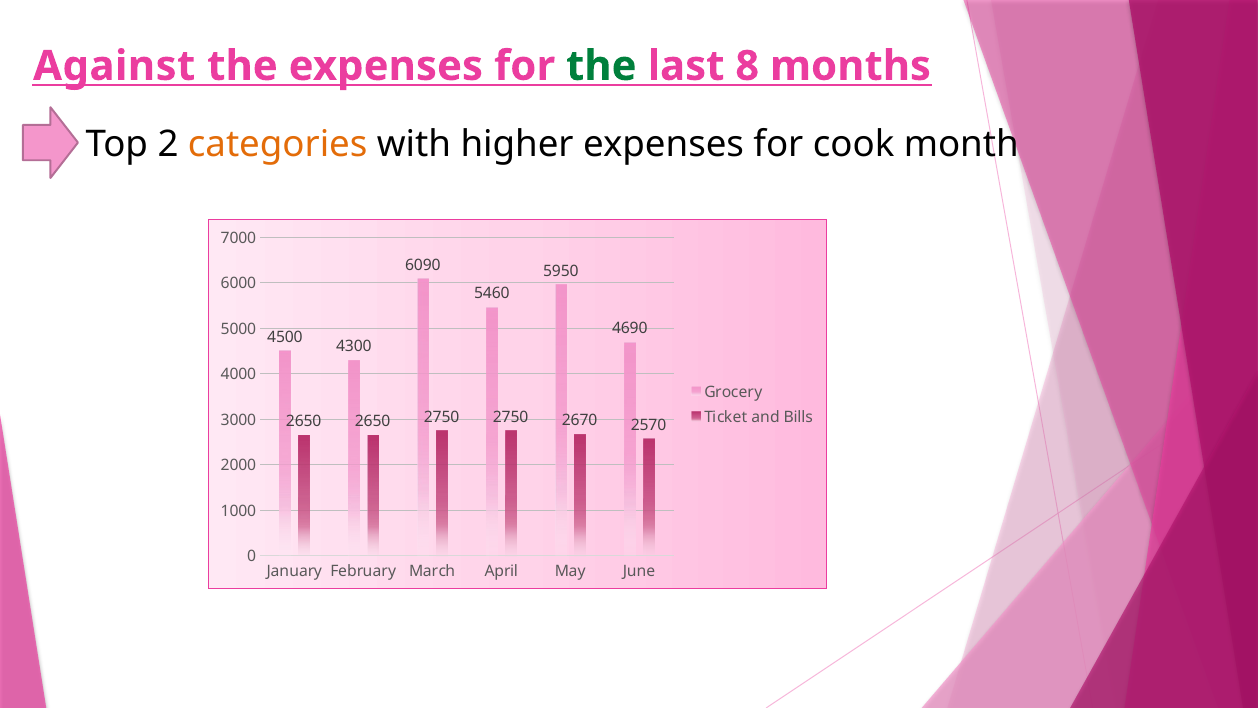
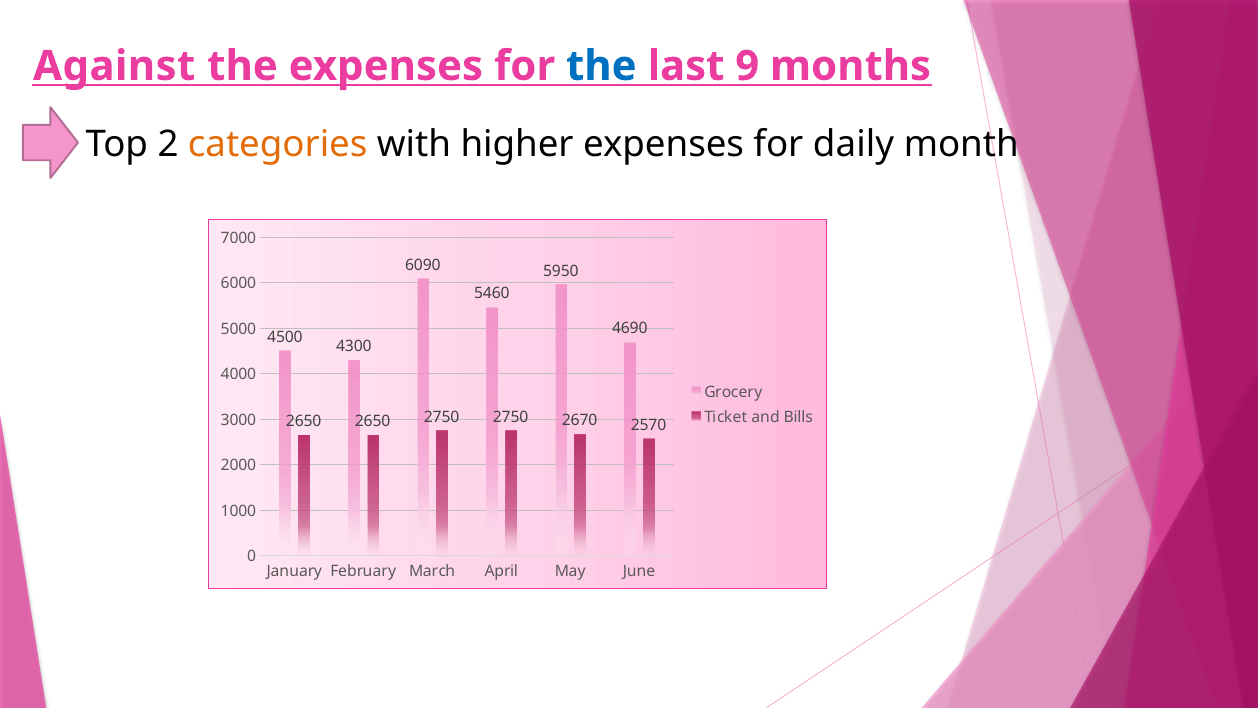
the at (601, 66) colour: green -> blue
8: 8 -> 9
cook: cook -> daily
